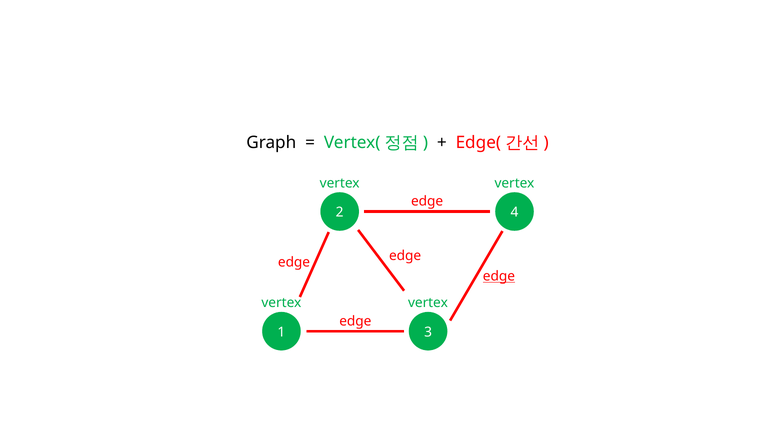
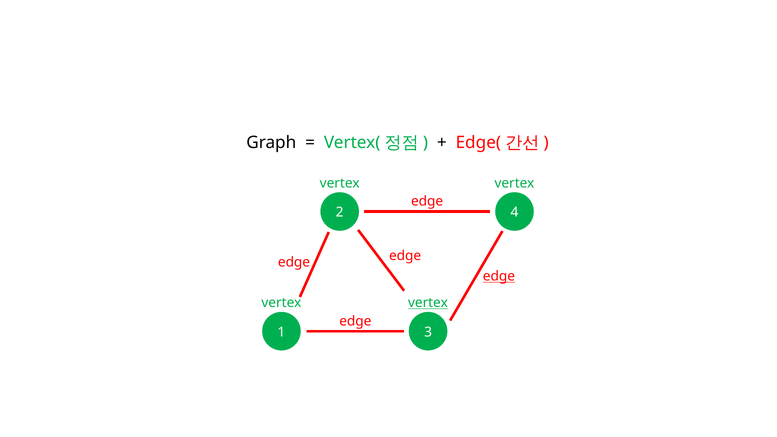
vertex at (428, 303) underline: none -> present
